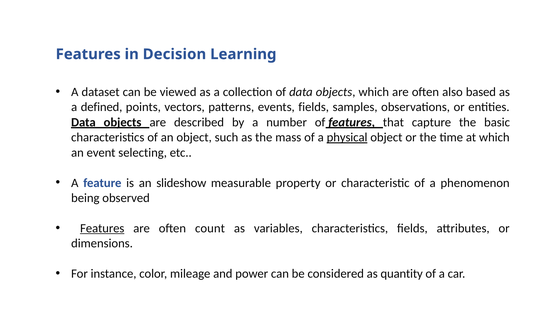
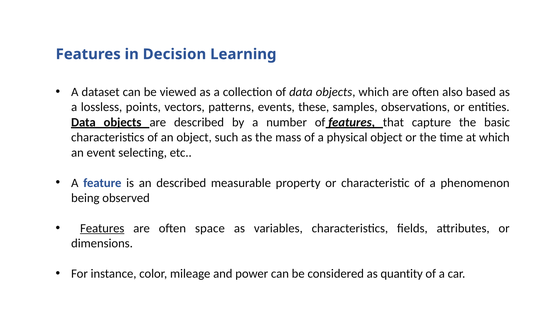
defined: defined -> lossless
events fields: fields -> these
physical underline: present -> none
an slideshow: slideshow -> described
count: count -> space
